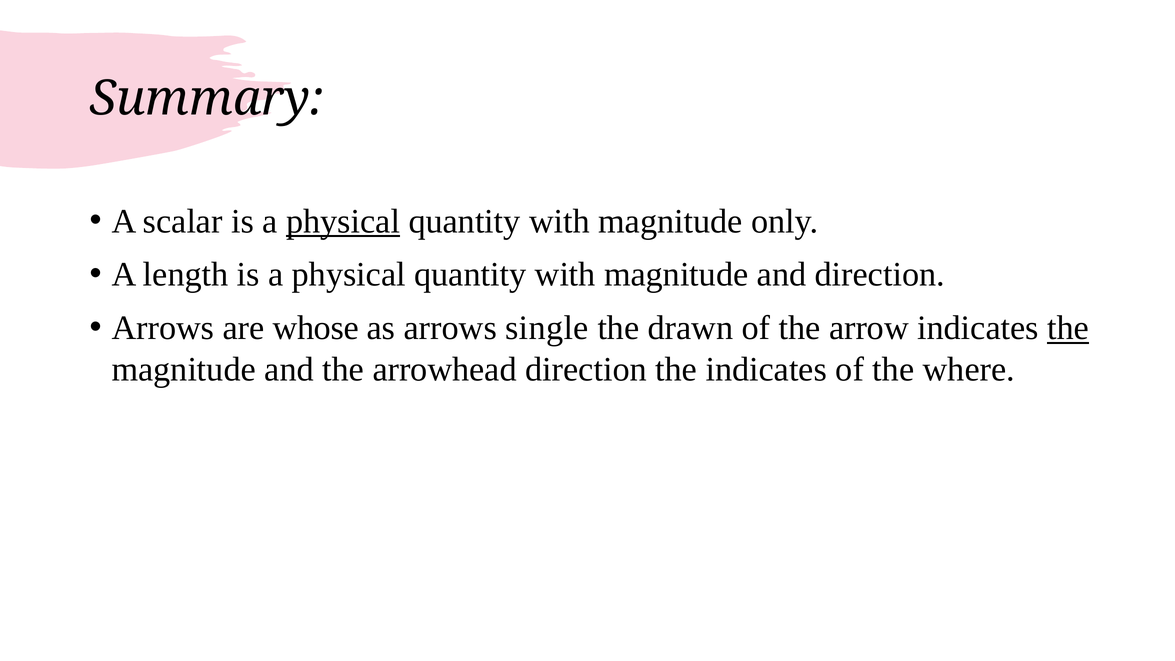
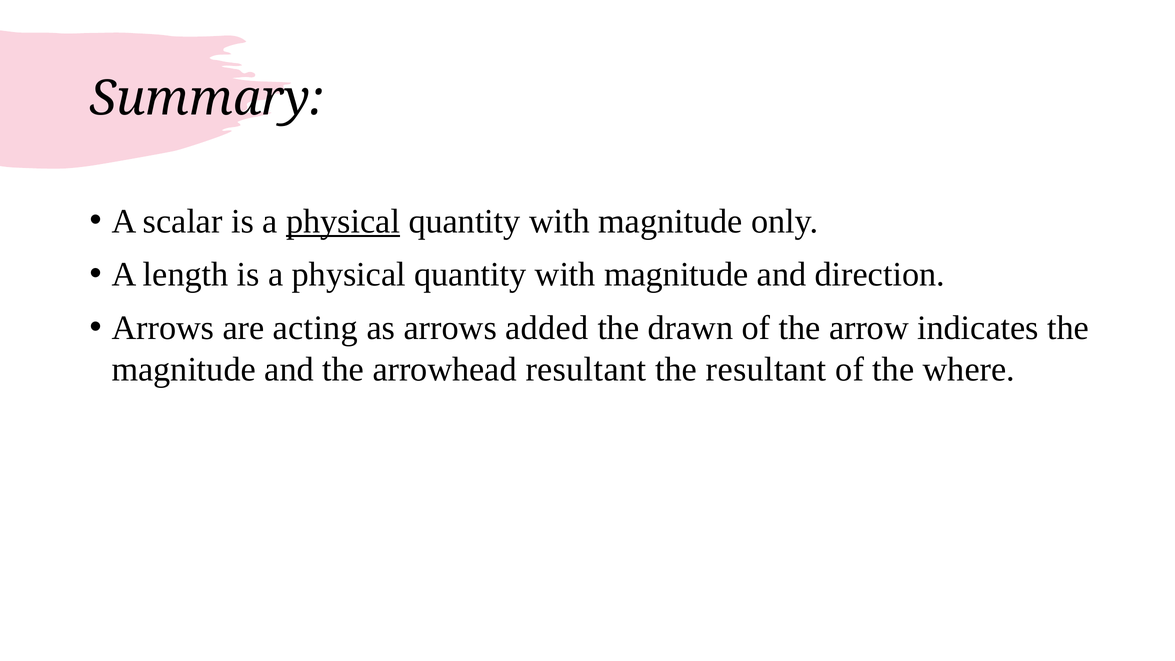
whose: whose -> acting
single: single -> added
the at (1068, 328) underline: present -> none
arrowhead direction: direction -> resultant
the indicates: indicates -> resultant
